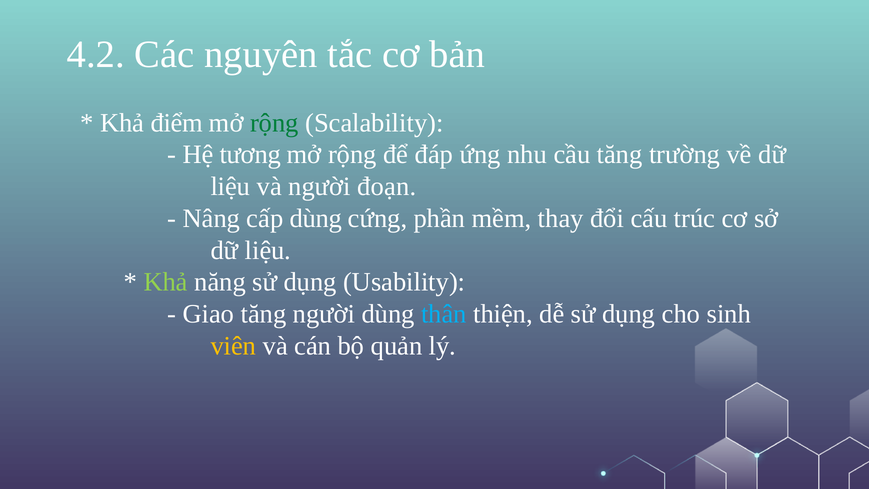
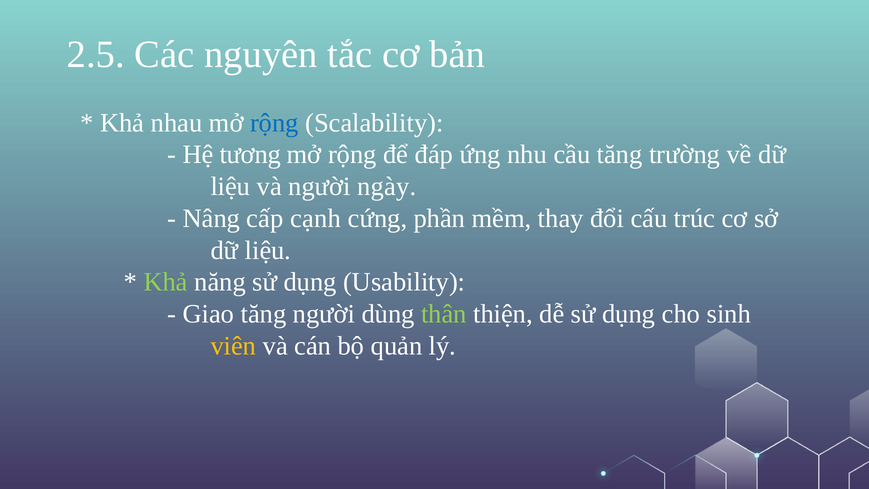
4.2: 4.2 -> 2.5
điểm: điểm -> nhau
rộng at (274, 123) colour: green -> blue
đoạn: đoạn -> ngày
cấp dùng: dùng -> cạnh
thân colour: light blue -> light green
